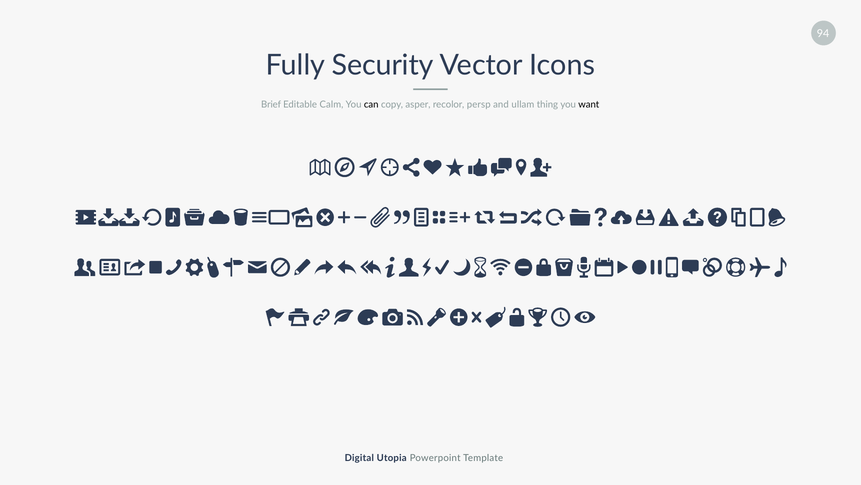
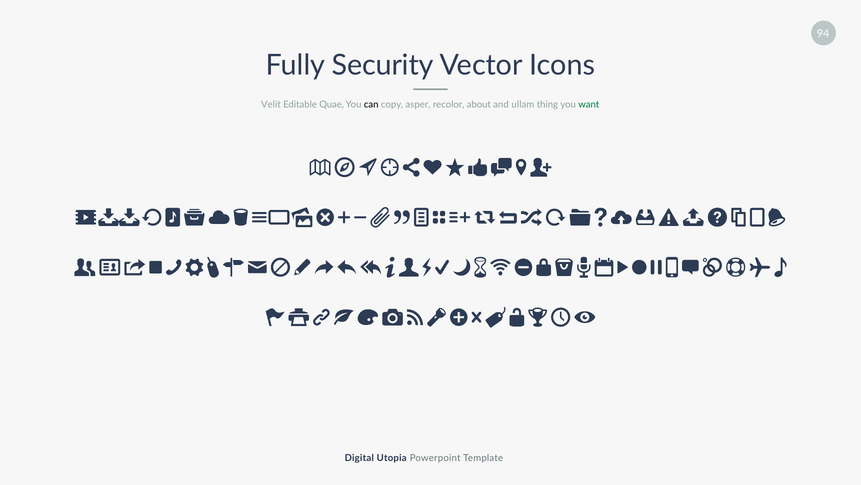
Brief: Brief -> Velit
Calm: Calm -> Quae
persp: persp -> about
want colour: black -> green
